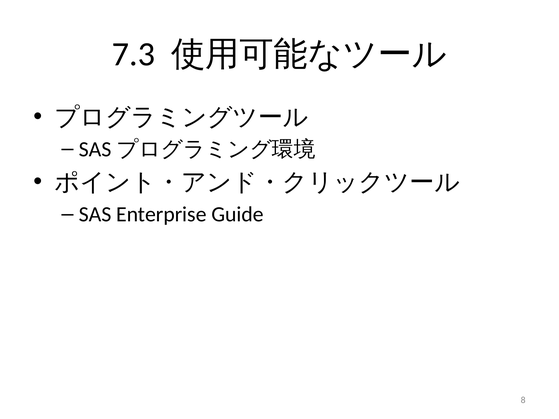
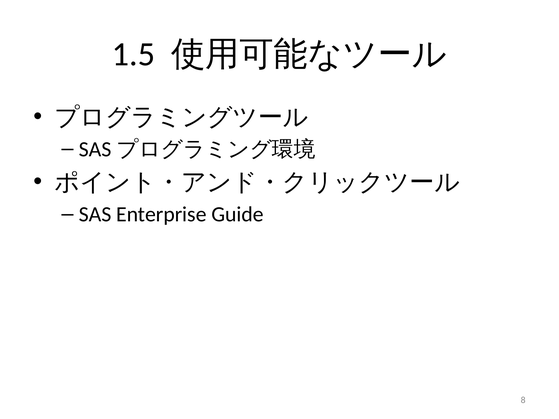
7.3: 7.3 -> 1.5
